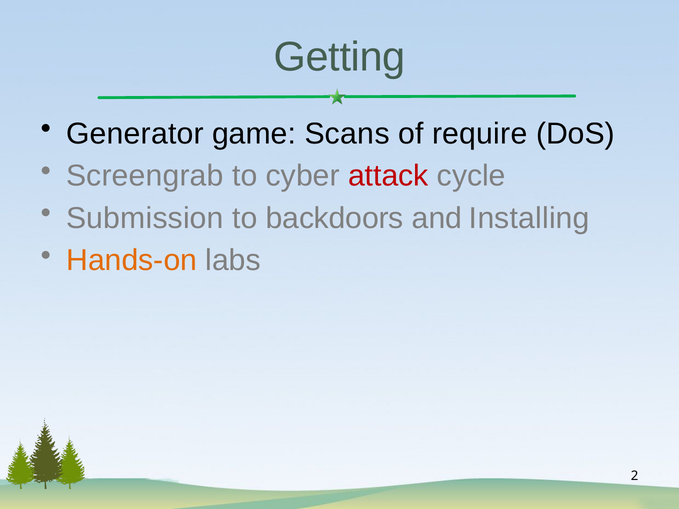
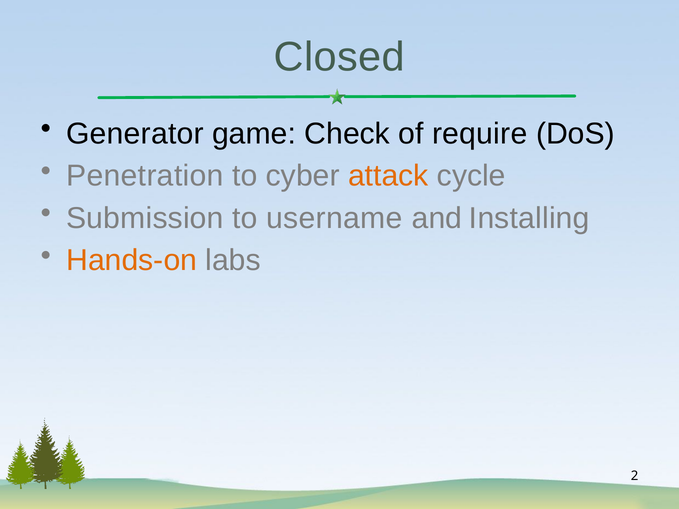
Getting: Getting -> Closed
Scans: Scans -> Check
Screengrab: Screengrab -> Penetration
attack colour: red -> orange
backdoors: backdoors -> username
